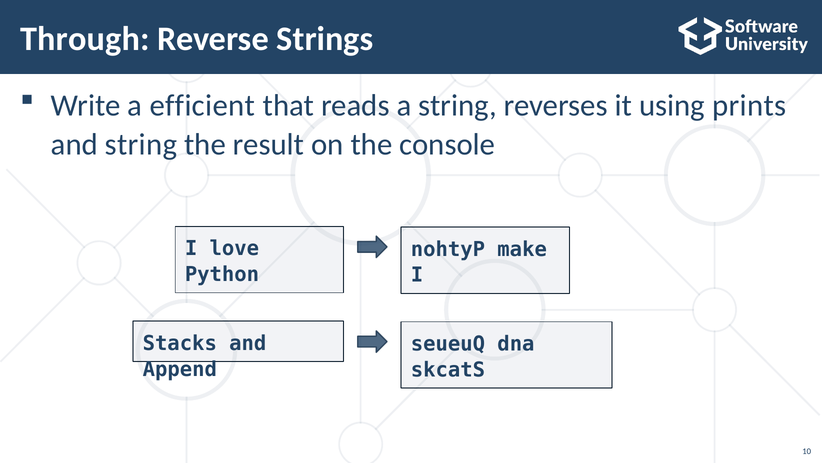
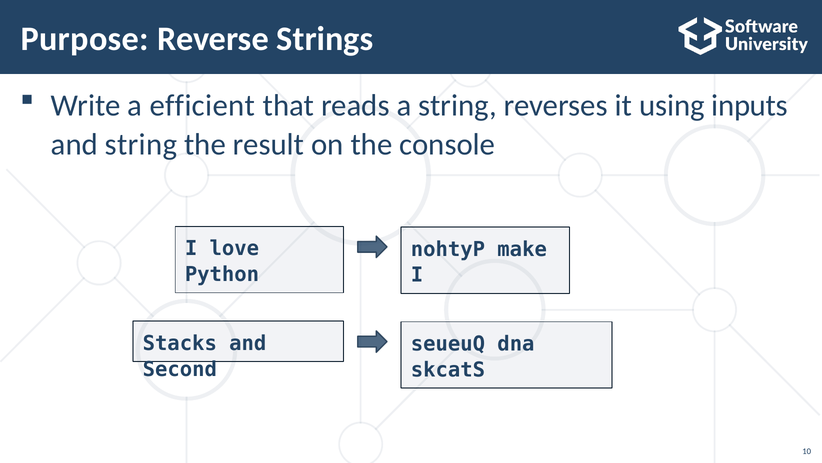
Through: Through -> Purpose
prints: prints -> inputs
Append: Append -> Second
